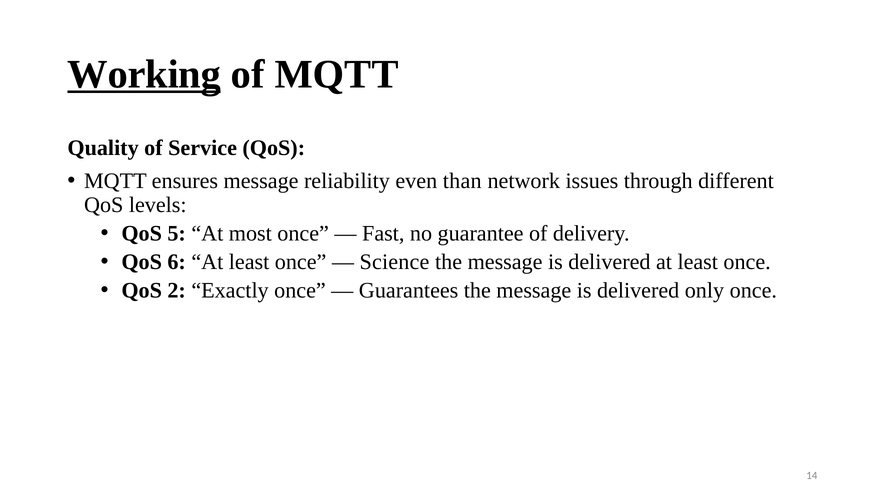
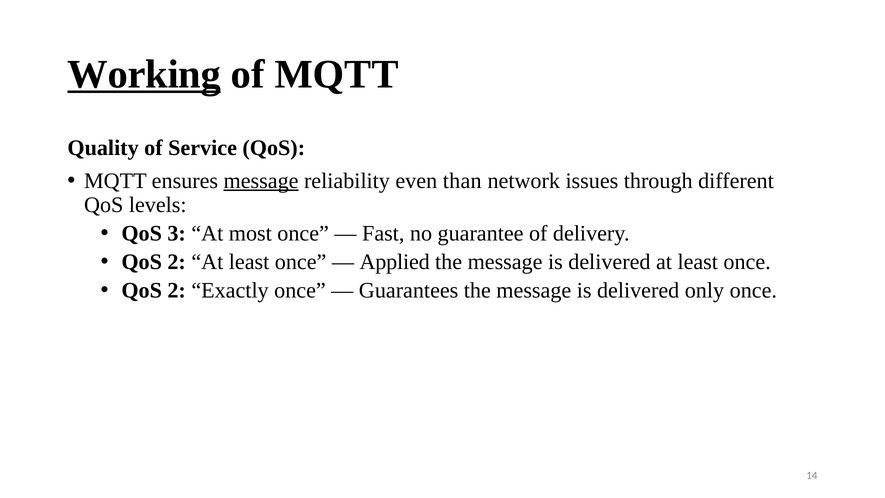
message at (261, 181) underline: none -> present
5: 5 -> 3
6 at (177, 262): 6 -> 2
Science: Science -> Applied
